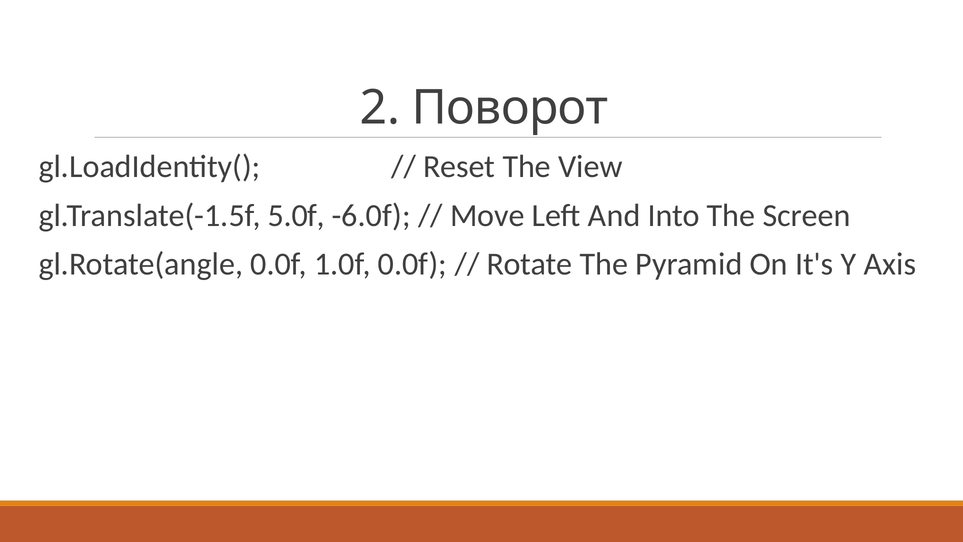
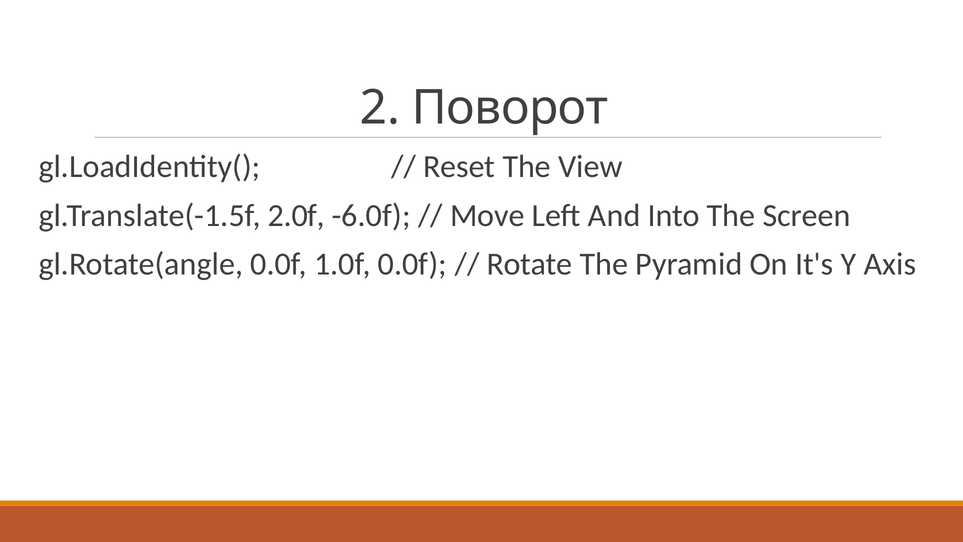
5.0f: 5.0f -> 2.0f
